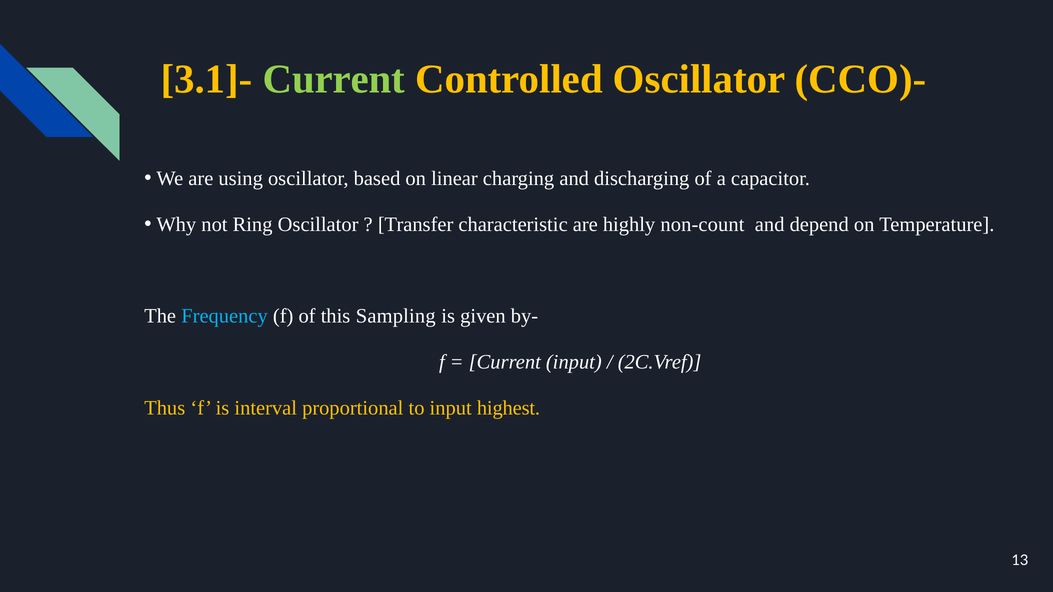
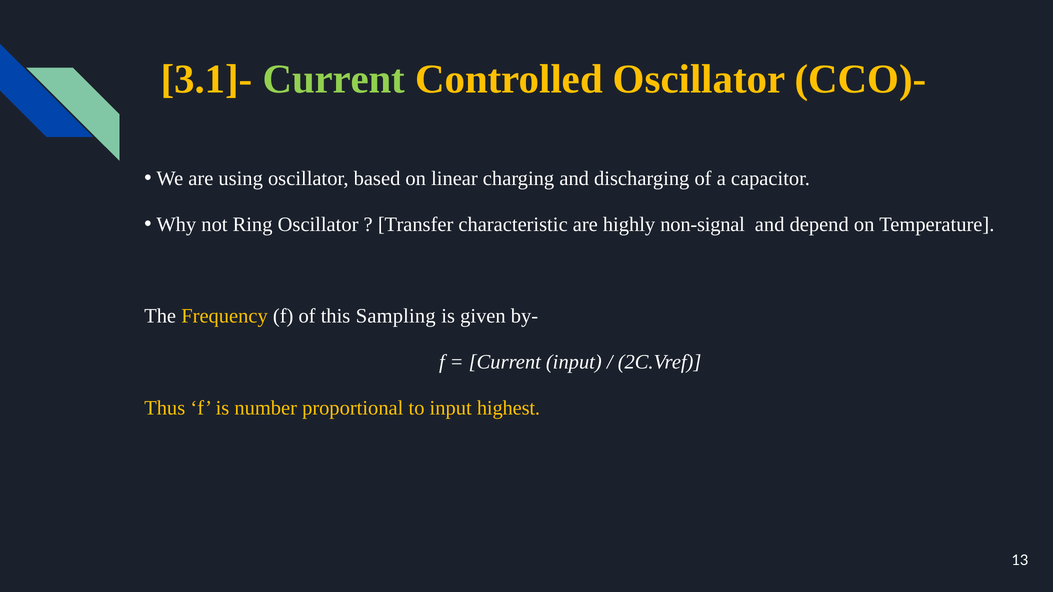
non-count: non-count -> non-signal
Frequency colour: light blue -> yellow
interval: interval -> number
